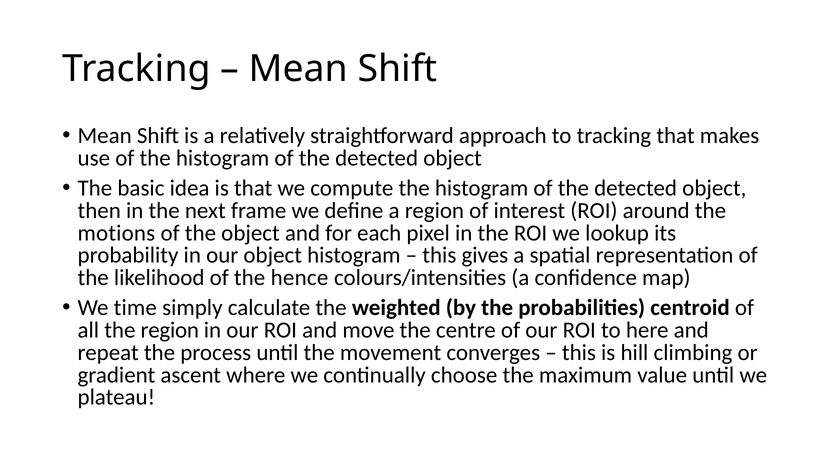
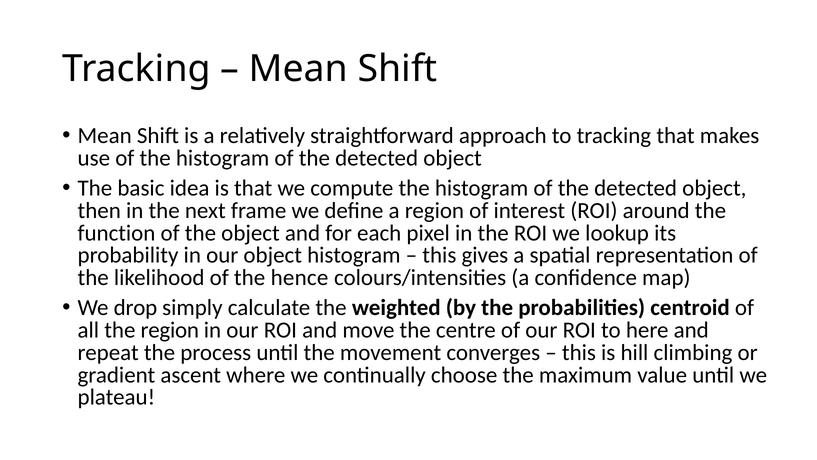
motions: motions -> function
time: time -> drop
